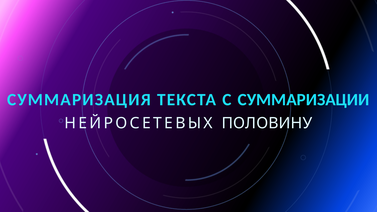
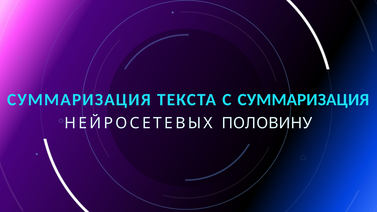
С СУММАРИЗАЦИИ: СУММАРИЗАЦИИ -> СУММАРИЗАЦИЯ
